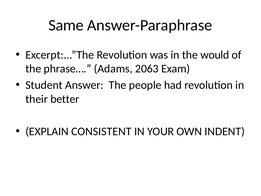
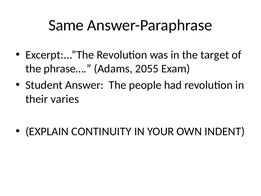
would: would -> target
2063: 2063 -> 2055
better: better -> varies
CONSISTENT: CONSISTENT -> CONTINUITY
